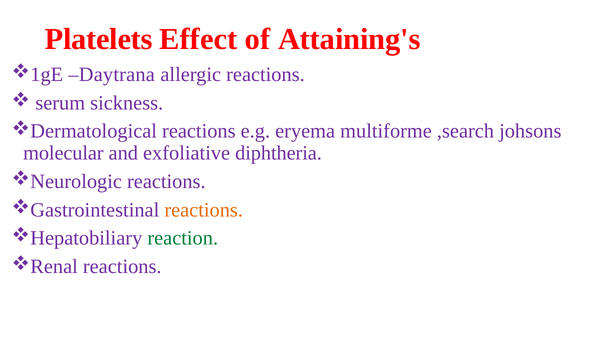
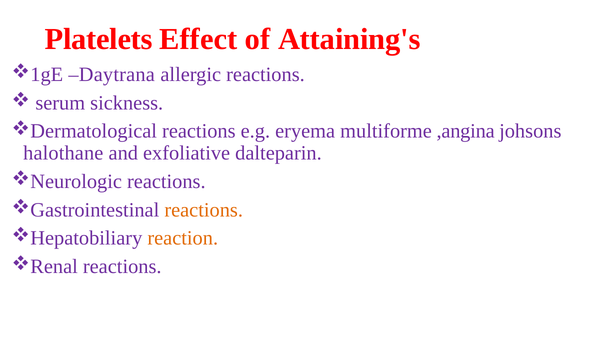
,search: ,search -> ,angina
molecular: molecular -> halothane
diphtheria: diphtheria -> dalteparin
reaction colour: green -> orange
